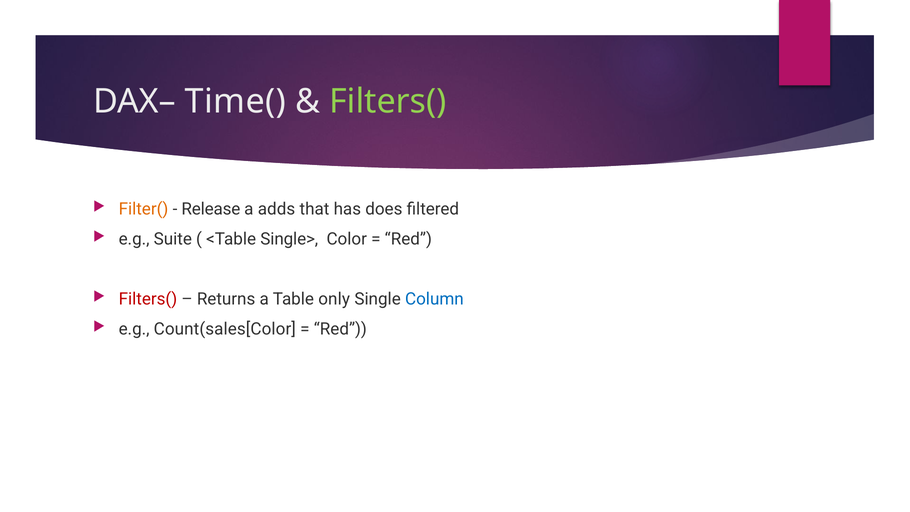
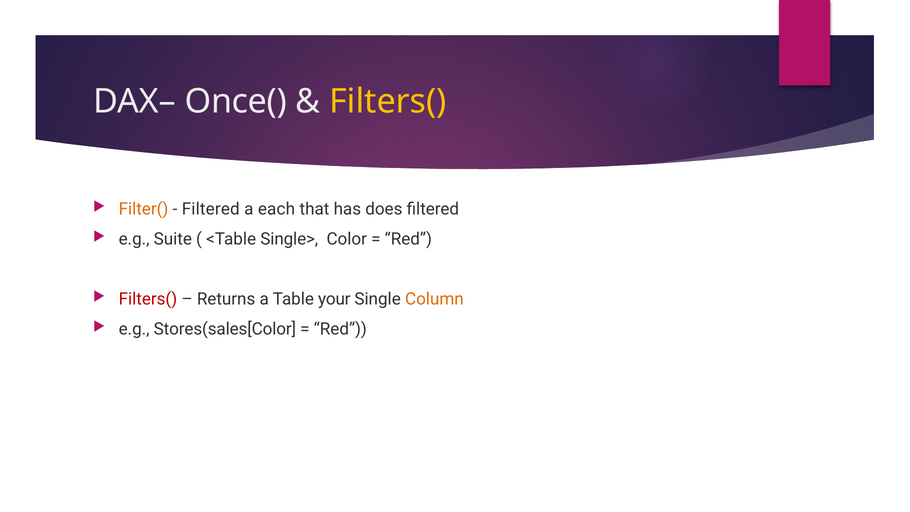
Time(: Time( -> Once(
Filters( at (388, 101) colour: light green -> yellow
Release at (211, 209): Release -> Filtered
adds: adds -> each
only: only -> your
Column colour: blue -> orange
Count(sales[Color: Count(sales[Color -> Stores(sales[Color
